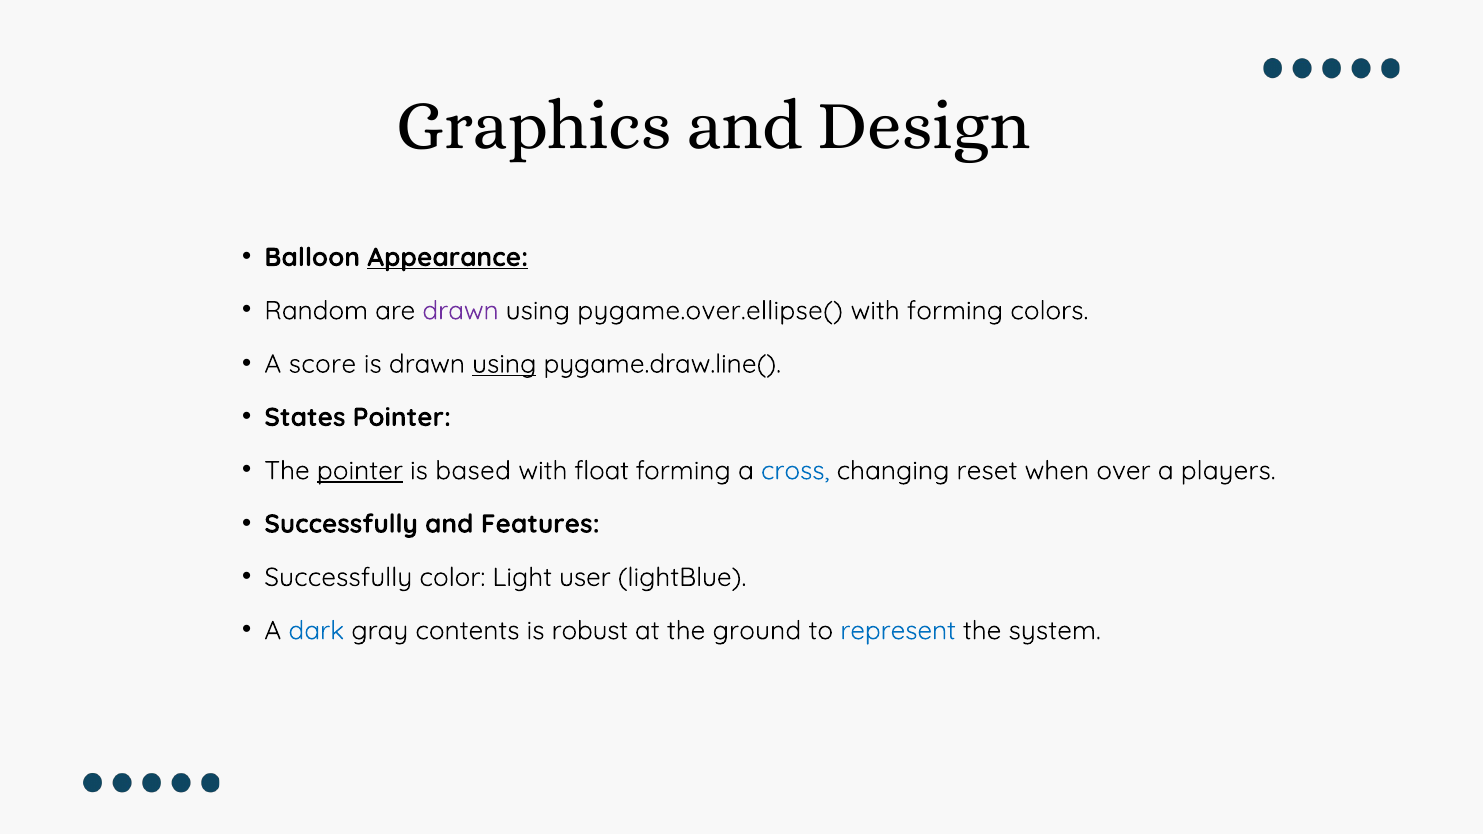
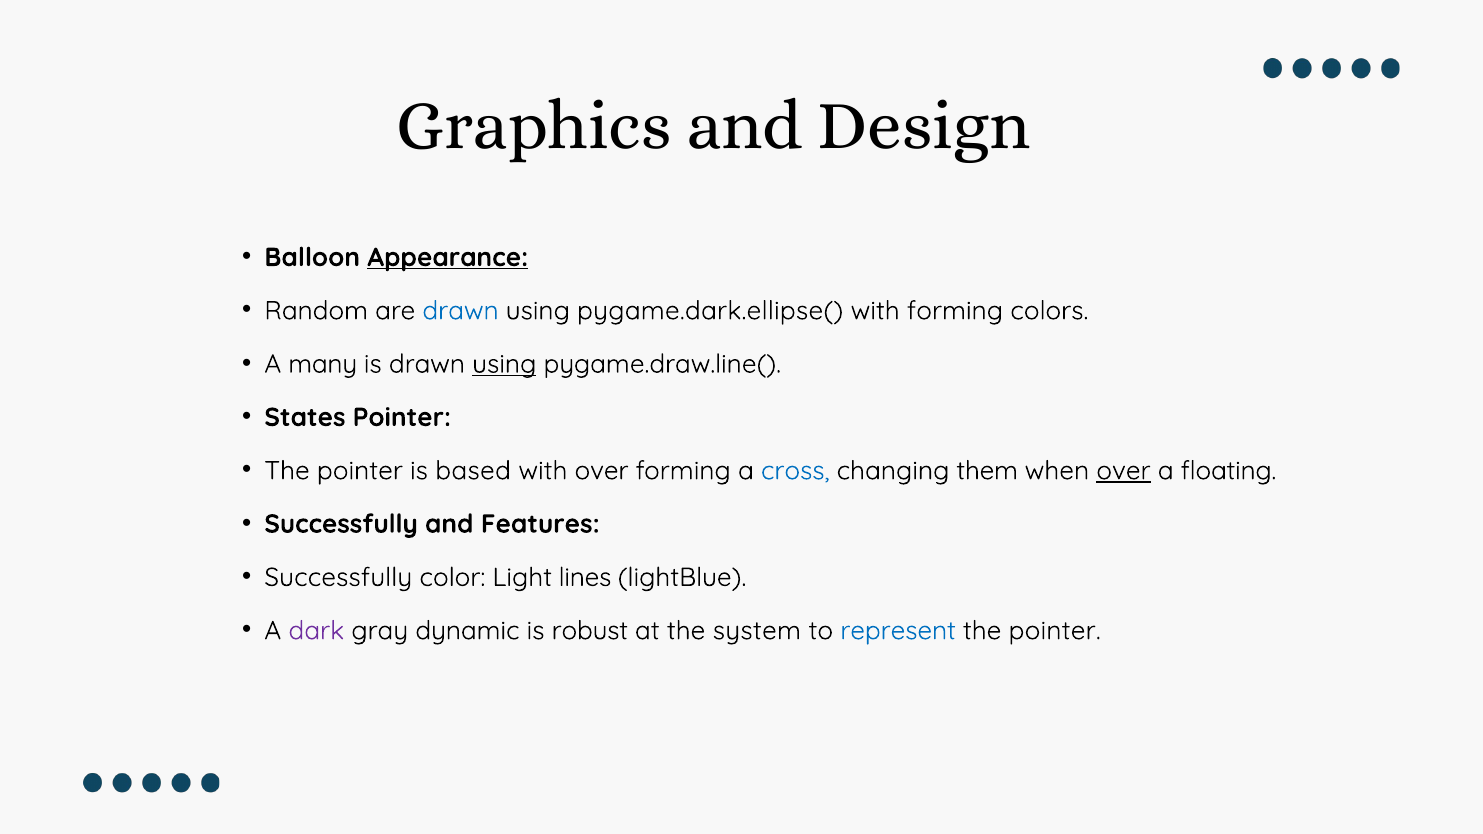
drawn at (460, 311) colour: purple -> blue
pygame.over.ellipse(: pygame.over.ellipse( -> pygame.dark.ellipse(
score: score -> many
pointer at (360, 471) underline: present -> none
with float: float -> over
reset: reset -> them
over at (1123, 471) underline: none -> present
players: players -> floating
user: user -> lines
dark colour: blue -> purple
contents: contents -> dynamic
ground: ground -> system
system at (1055, 631): system -> pointer
